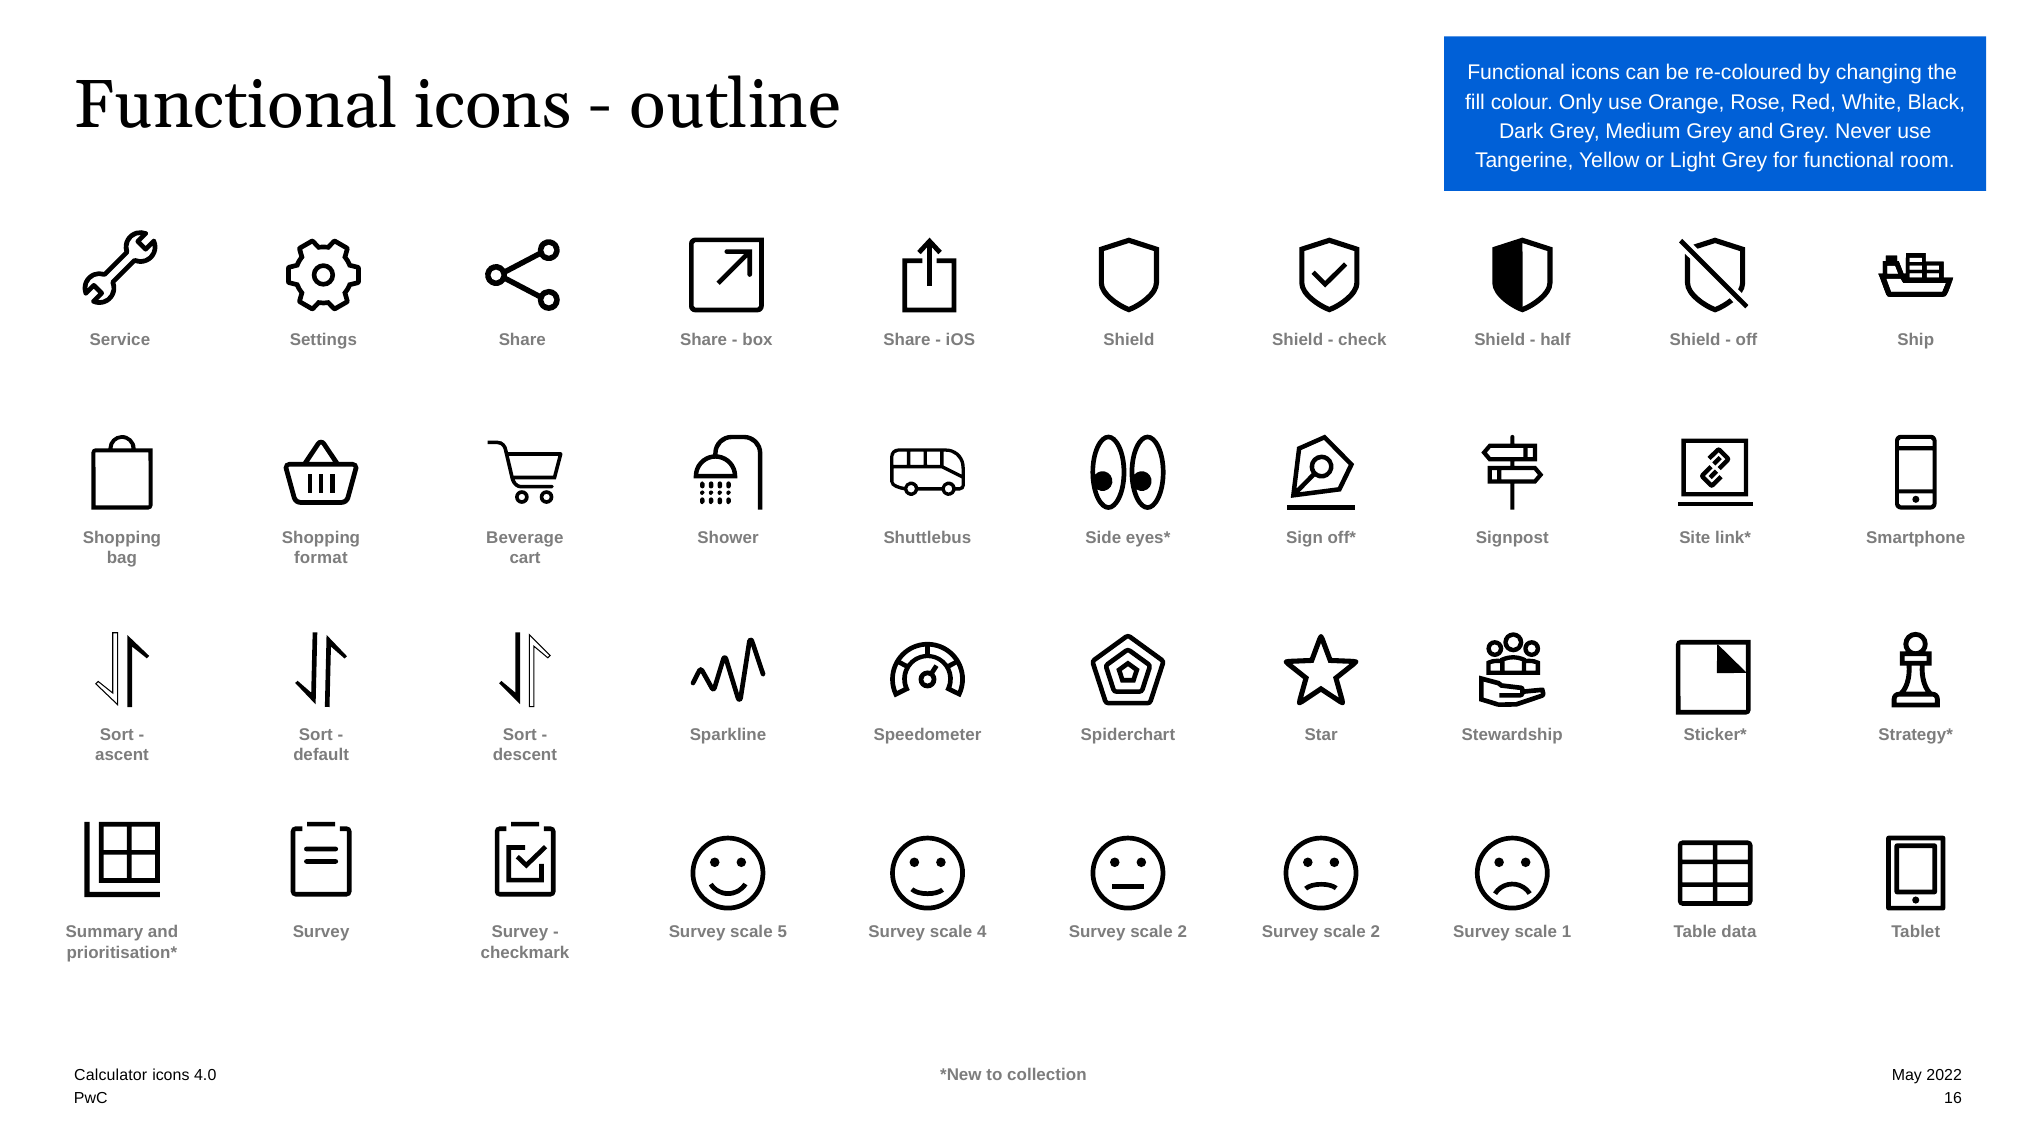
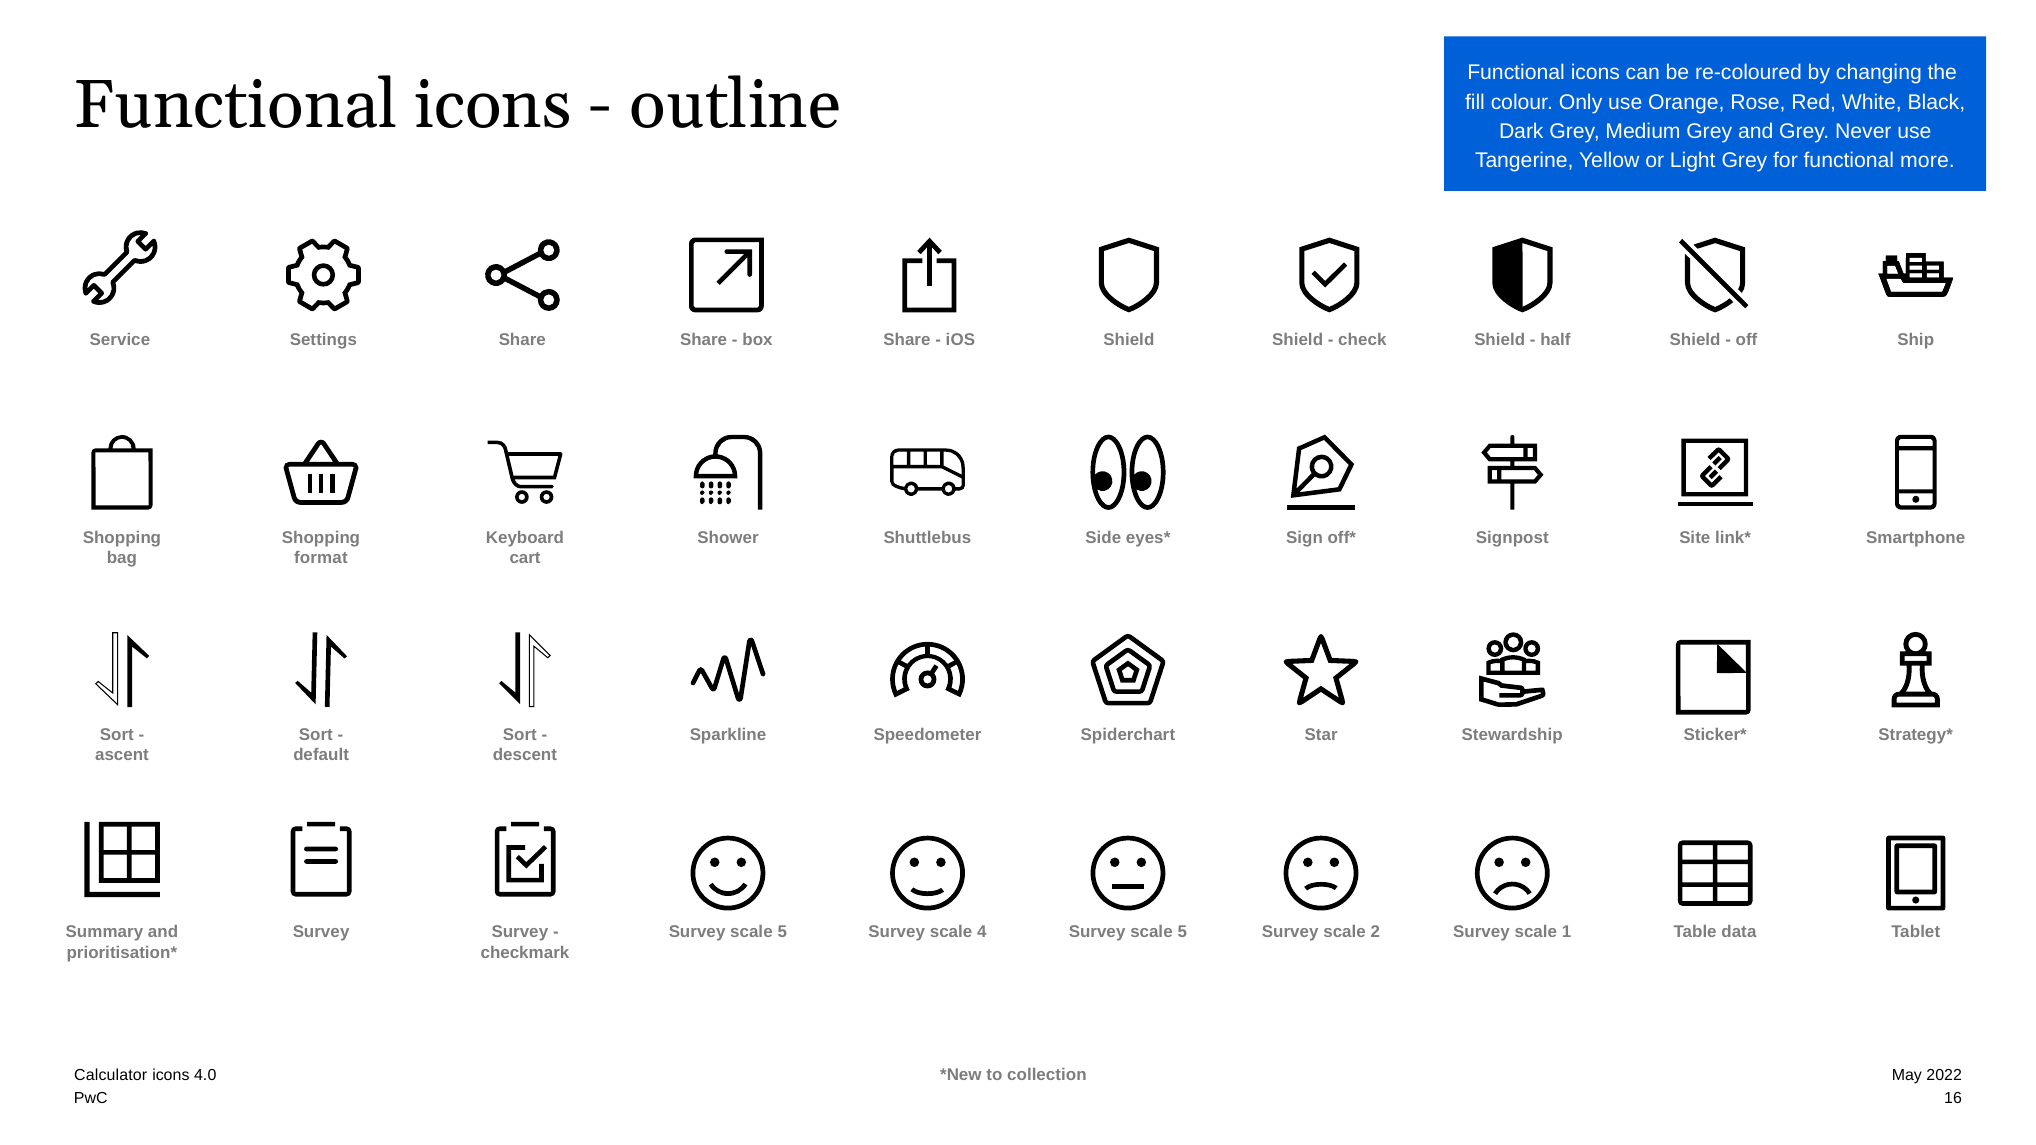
room: room -> more
Beverage: Beverage -> Keyboard
2 at (1182, 932): 2 -> 5
